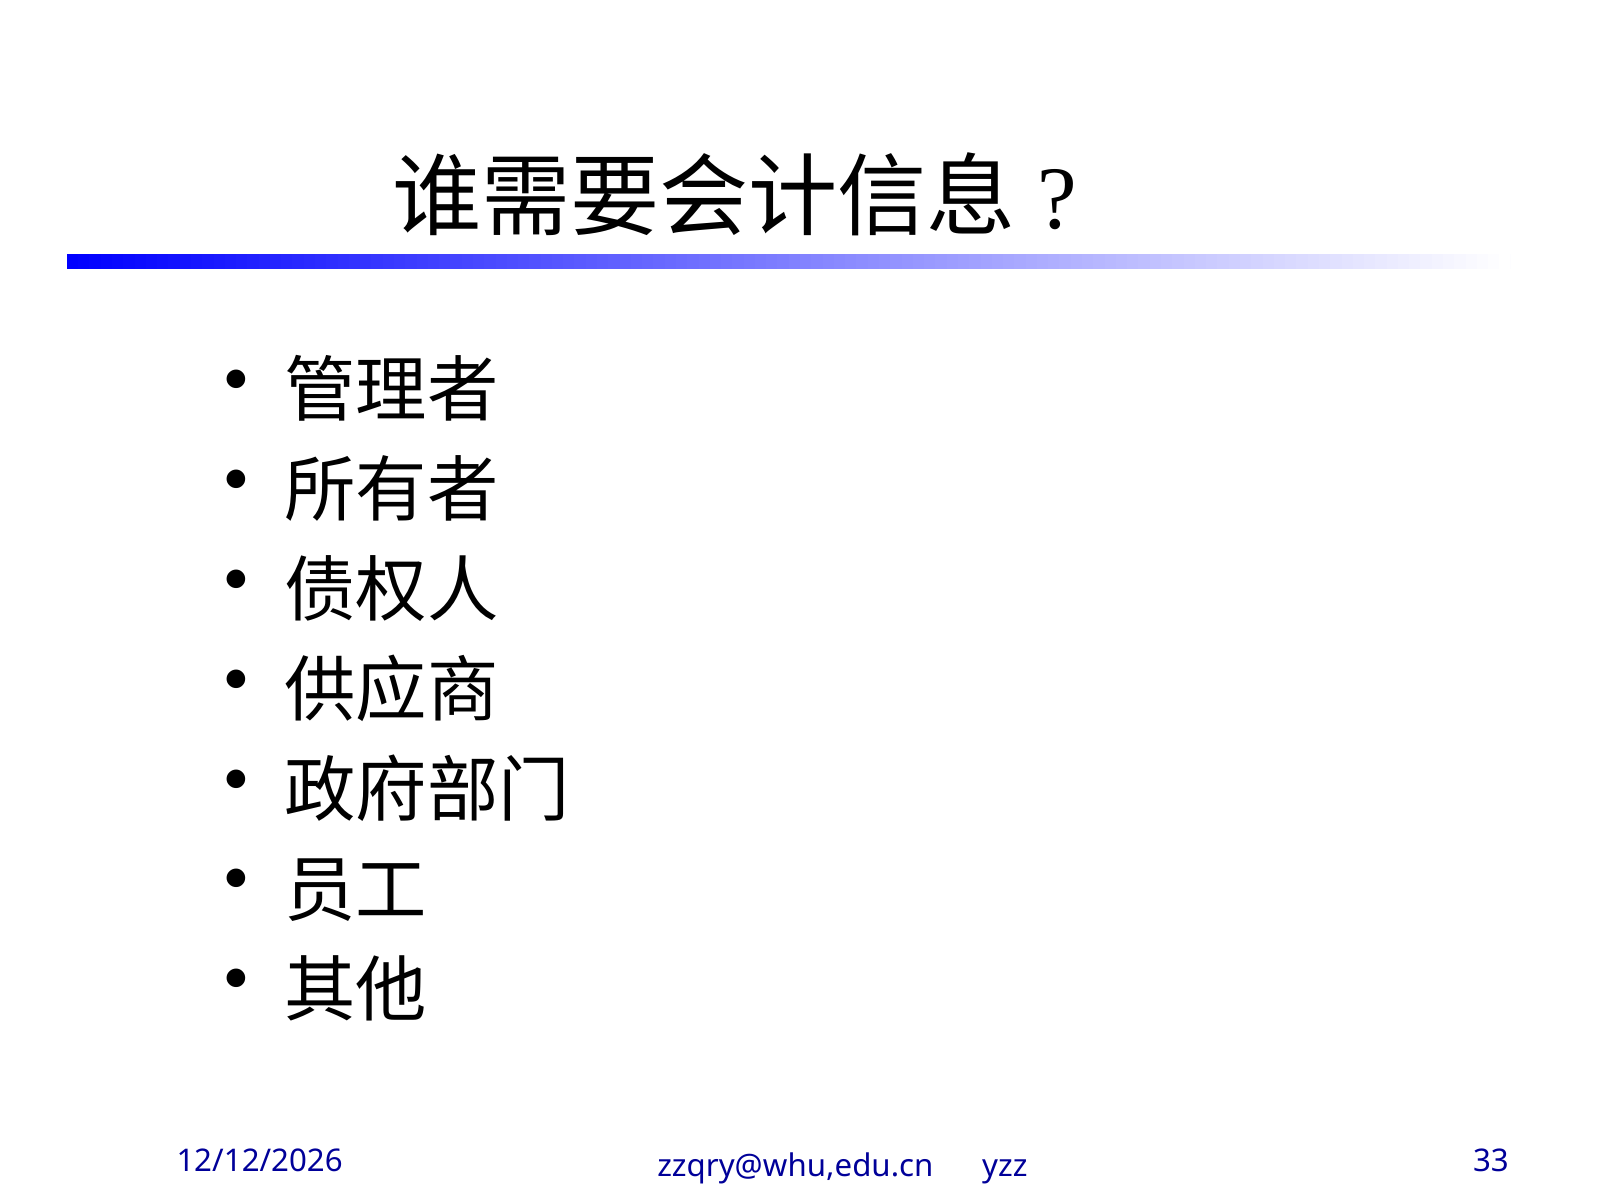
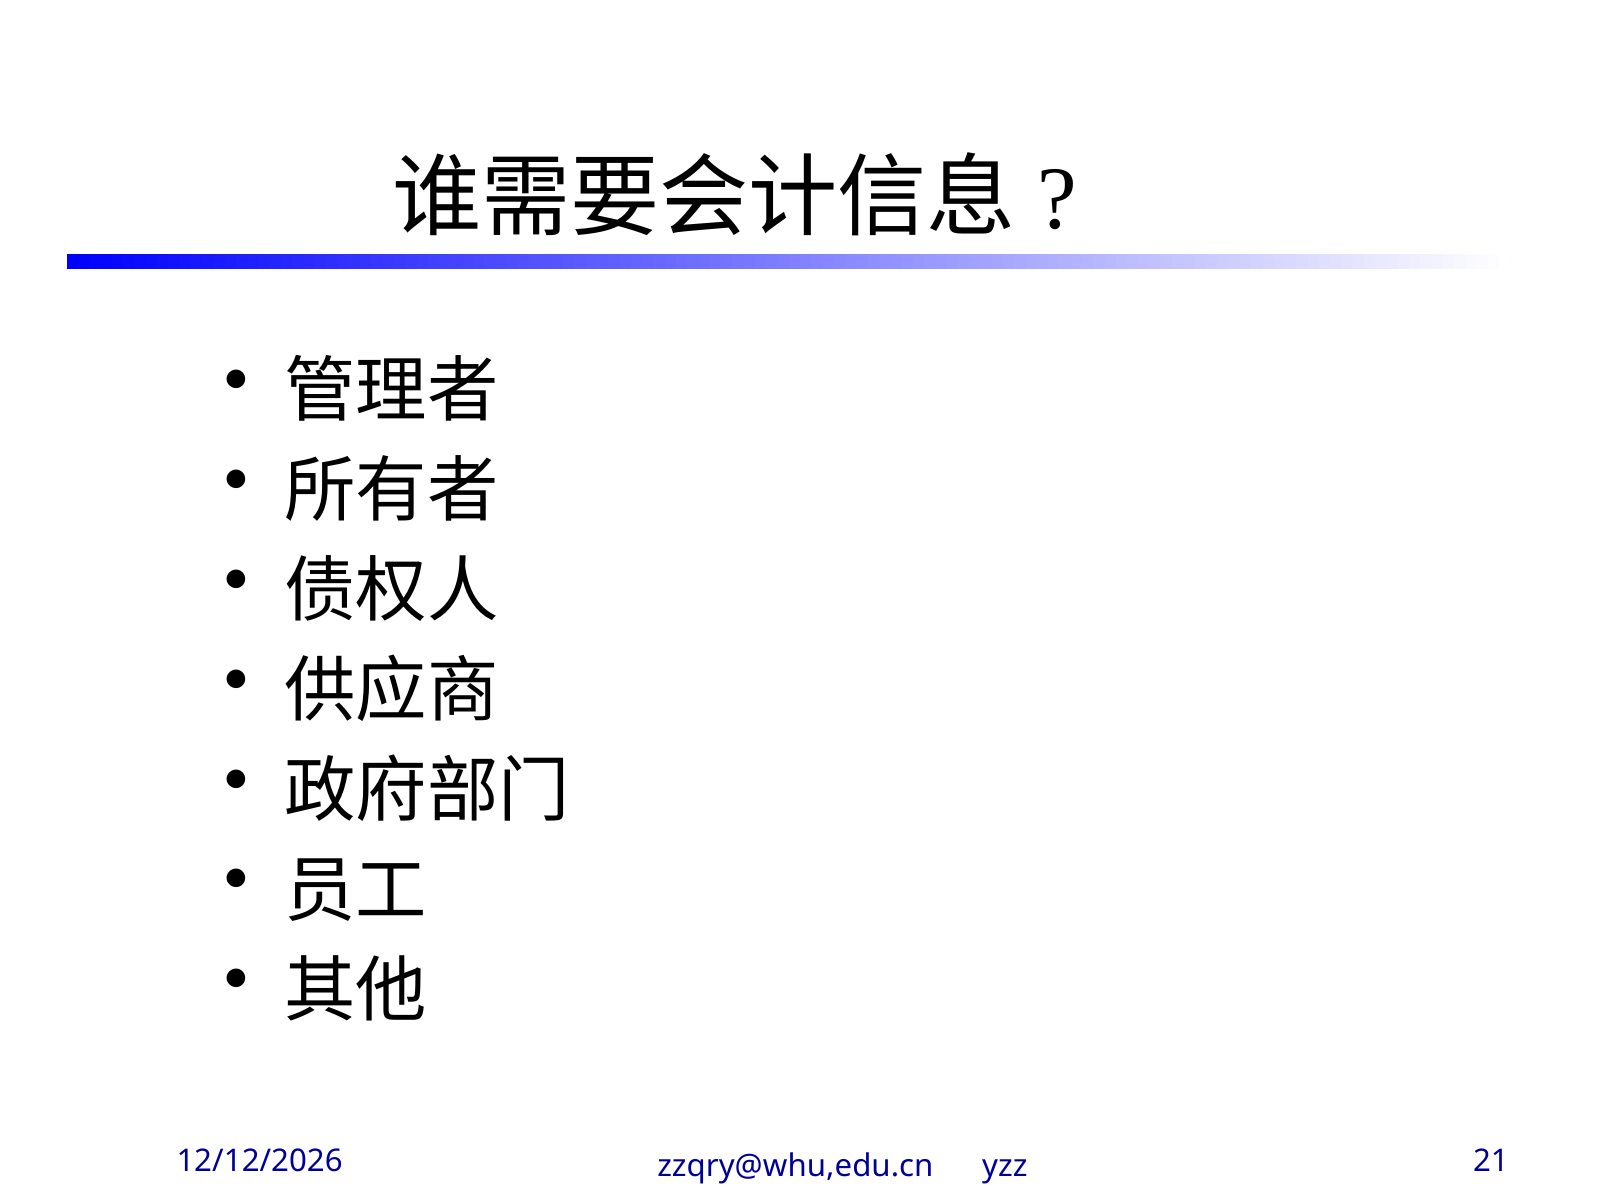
33: 33 -> 21
